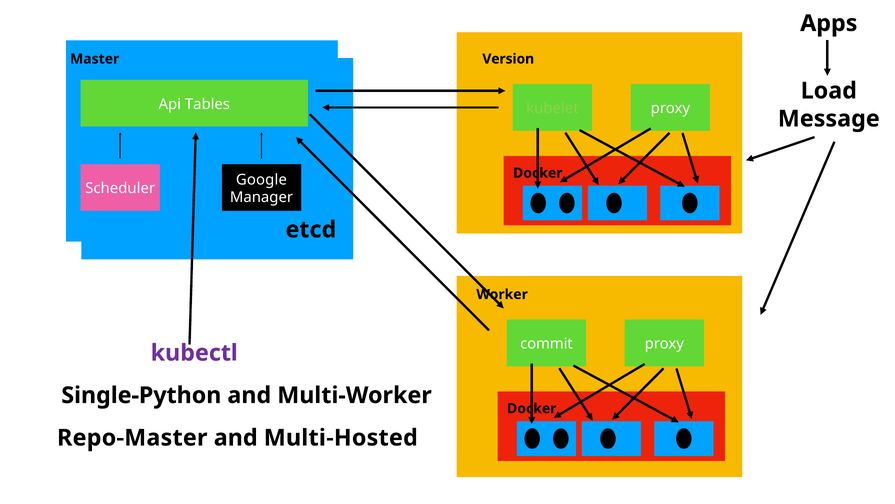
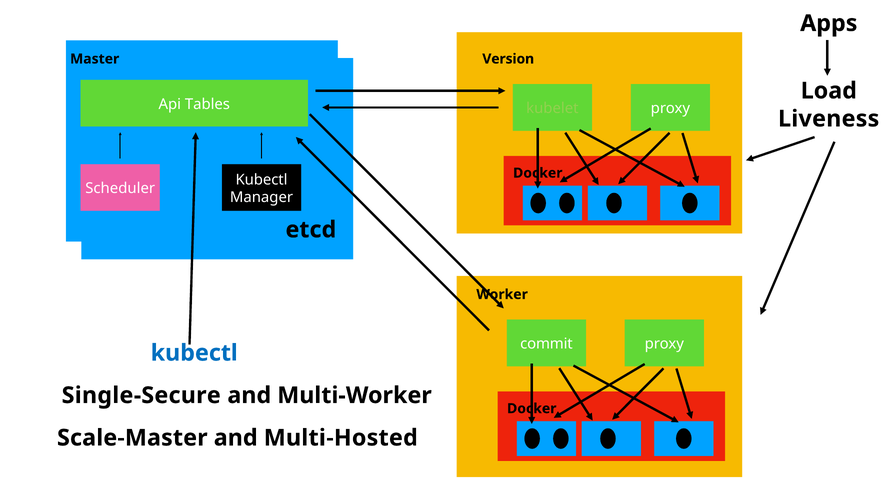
Message: Message -> Liveness
Google at (261, 179): Google -> Kubectl
kubectl at (194, 353) colour: purple -> blue
Single-Python: Single-Python -> Single-Secure
Repo-Master: Repo-Master -> Scale-Master
